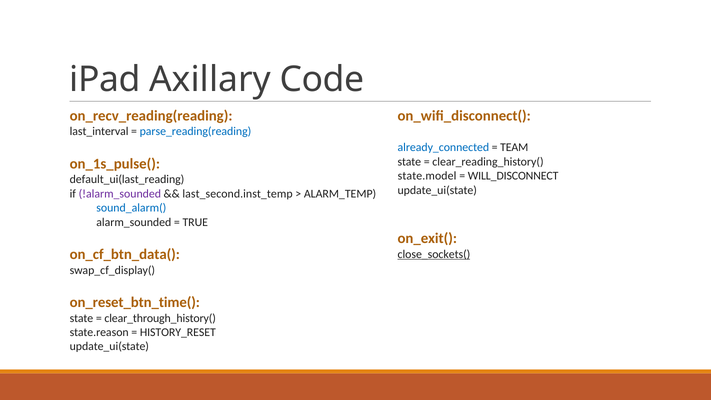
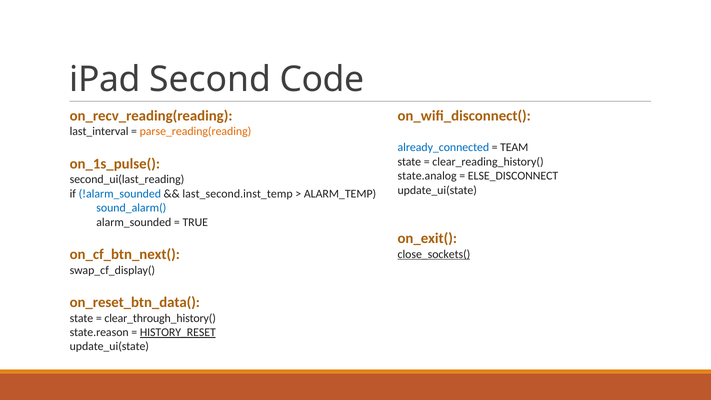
Axillary: Axillary -> Second
parse_reading(reading colour: blue -> orange
state.model: state.model -> state.analog
WILL_DISCONNECT: WILL_DISCONNECT -> ELSE_DISCONNECT
default_ui(last_reading: default_ui(last_reading -> second_ui(last_reading
!alarm_sounded colour: purple -> blue
on_cf_btn_data(: on_cf_btn_data( -> on_cf_btn_next(
on_reset_btn_time(: on_reset_btn_time( -> on_reset_btn_data(
HISTORY_RESET underline: none -> present
